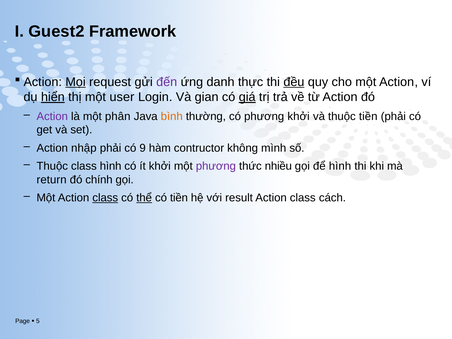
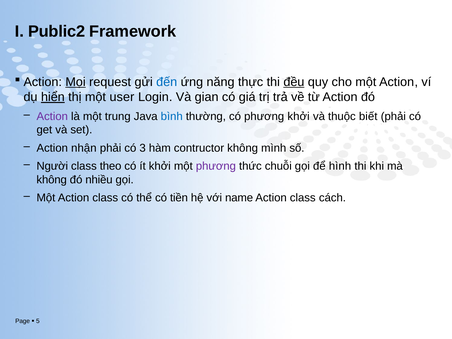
Guest2: Guest2 -> Public2
đến colour: purple -> blue
danh: danh -> năng
giá underline: present -> none
phân: phân -> trung
bình colour: orange -> blue
thuộc tiền: tiền -> biết
nhập: nhập -> nhận
9: 9 -> 3
Thuộc at (52, 166): Thuộc -> Người
class hình: hình -> theo
nhiều: nhiều -> chuỗi
return at (52, 180): return -> không
chính: chính -> nhiều
class at (105, 198) underline: present -> none
thể underline: present -> none
result: result -> name
